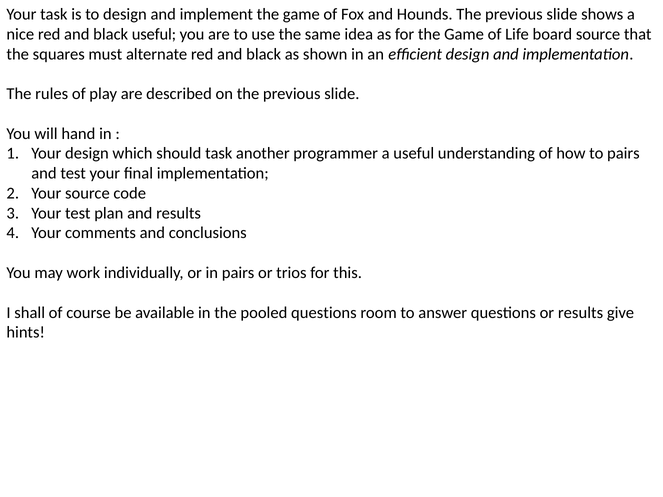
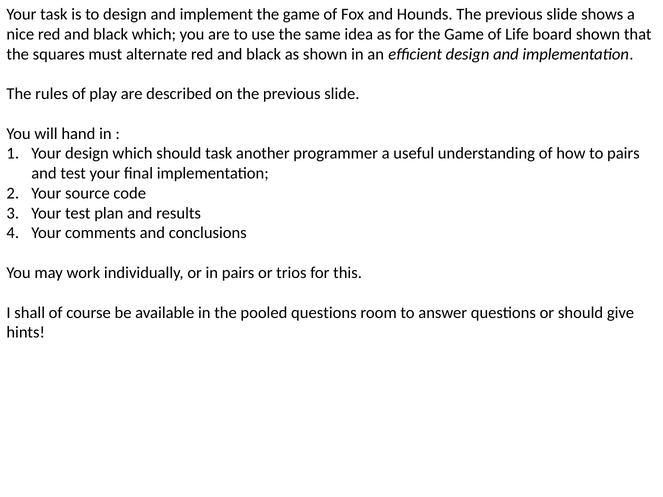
black useful: useful -> which
board source: source -> shown
or results: results -> should
